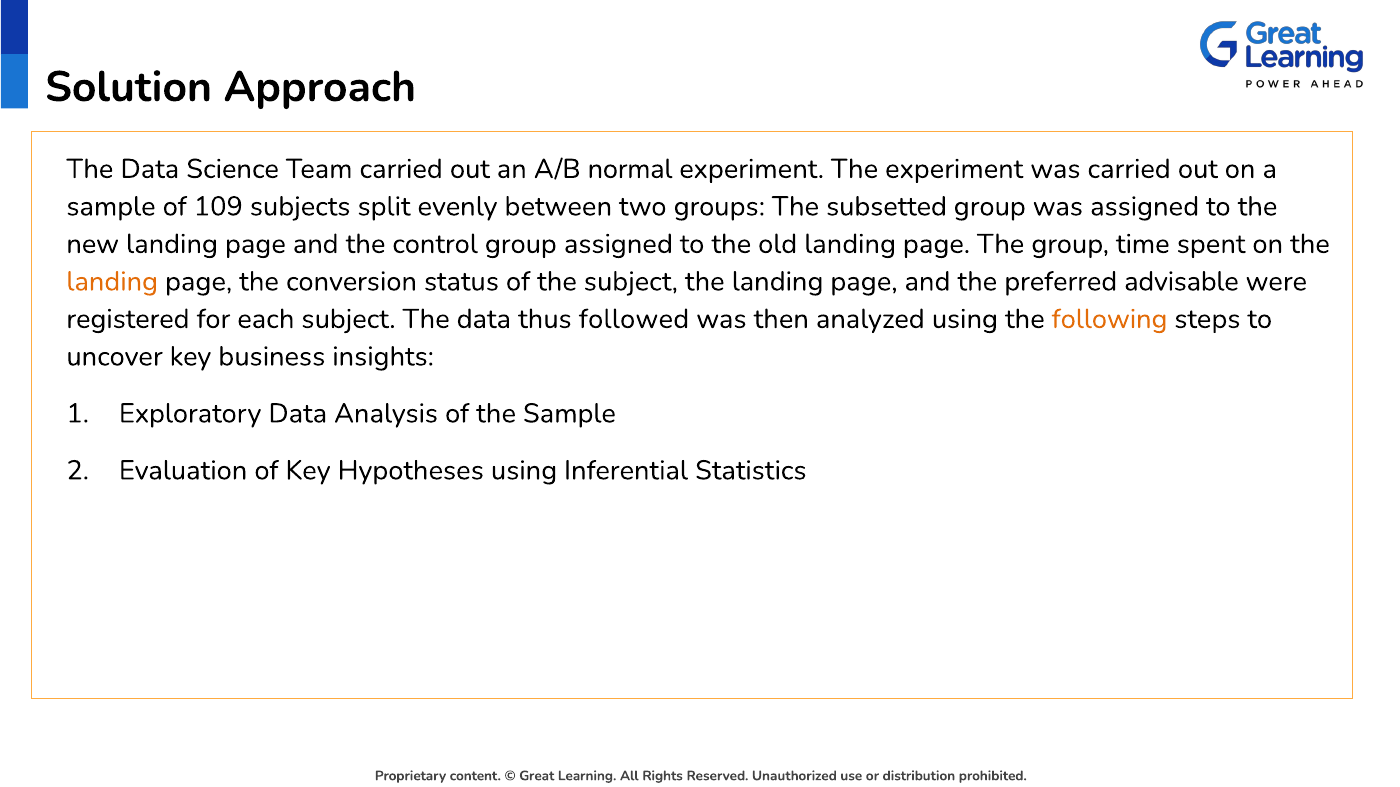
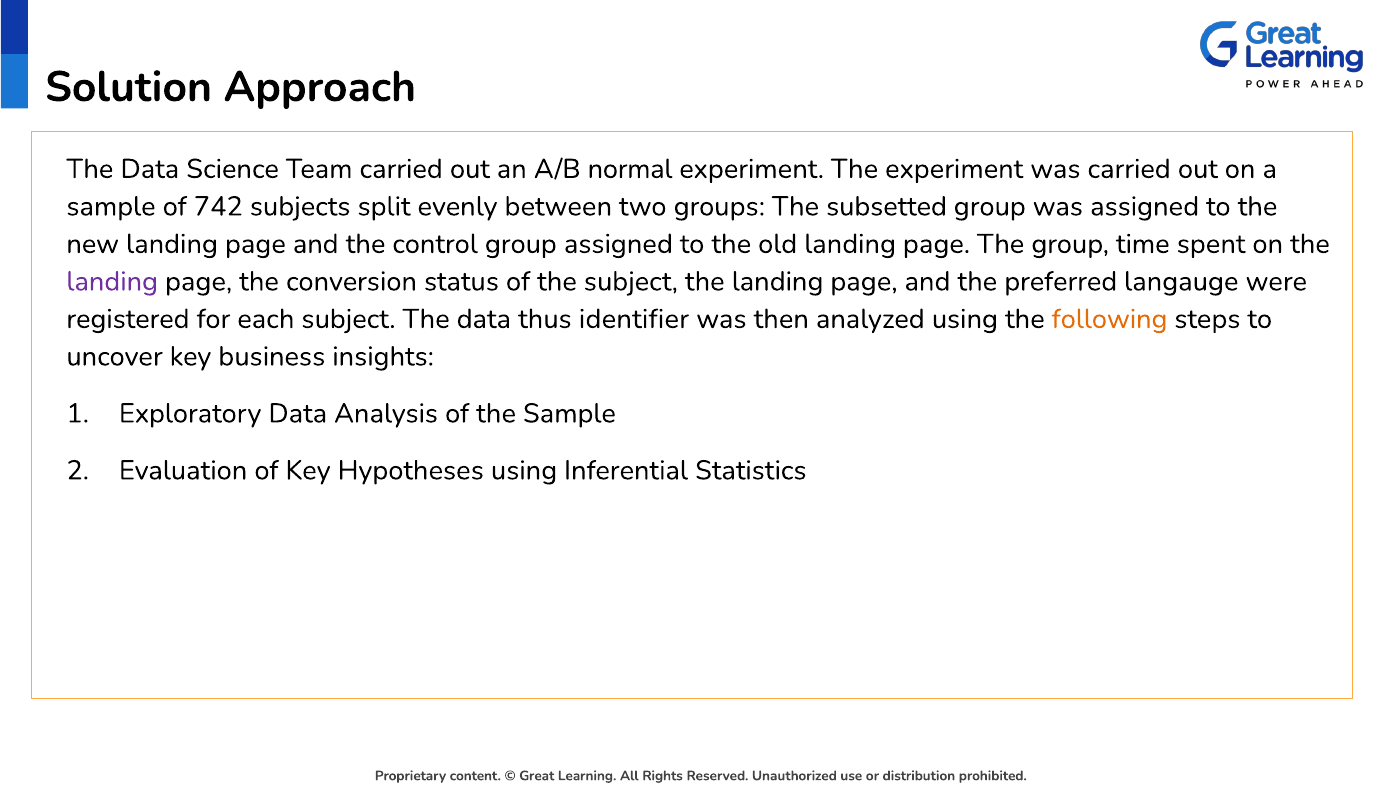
109: 109 -> 742
landing at (112, 282) colour: orange -> purple
advisable: advisable -> langauge
followed: followed -> identifier
